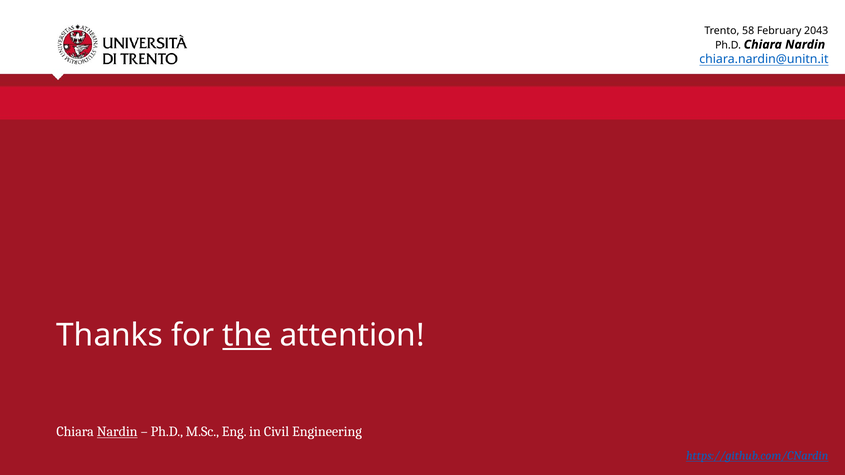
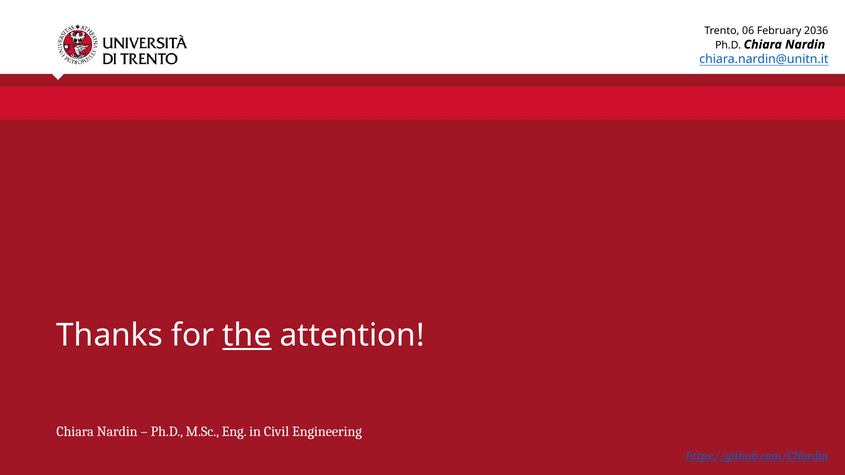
58: 58 -> 06
2043: 2043 -> 2036
Nardin at (117, 432) underline: present -> none
